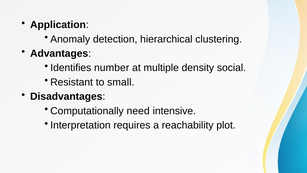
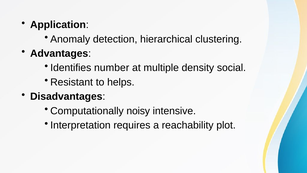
small: small -> helps
need: need -> noisy
